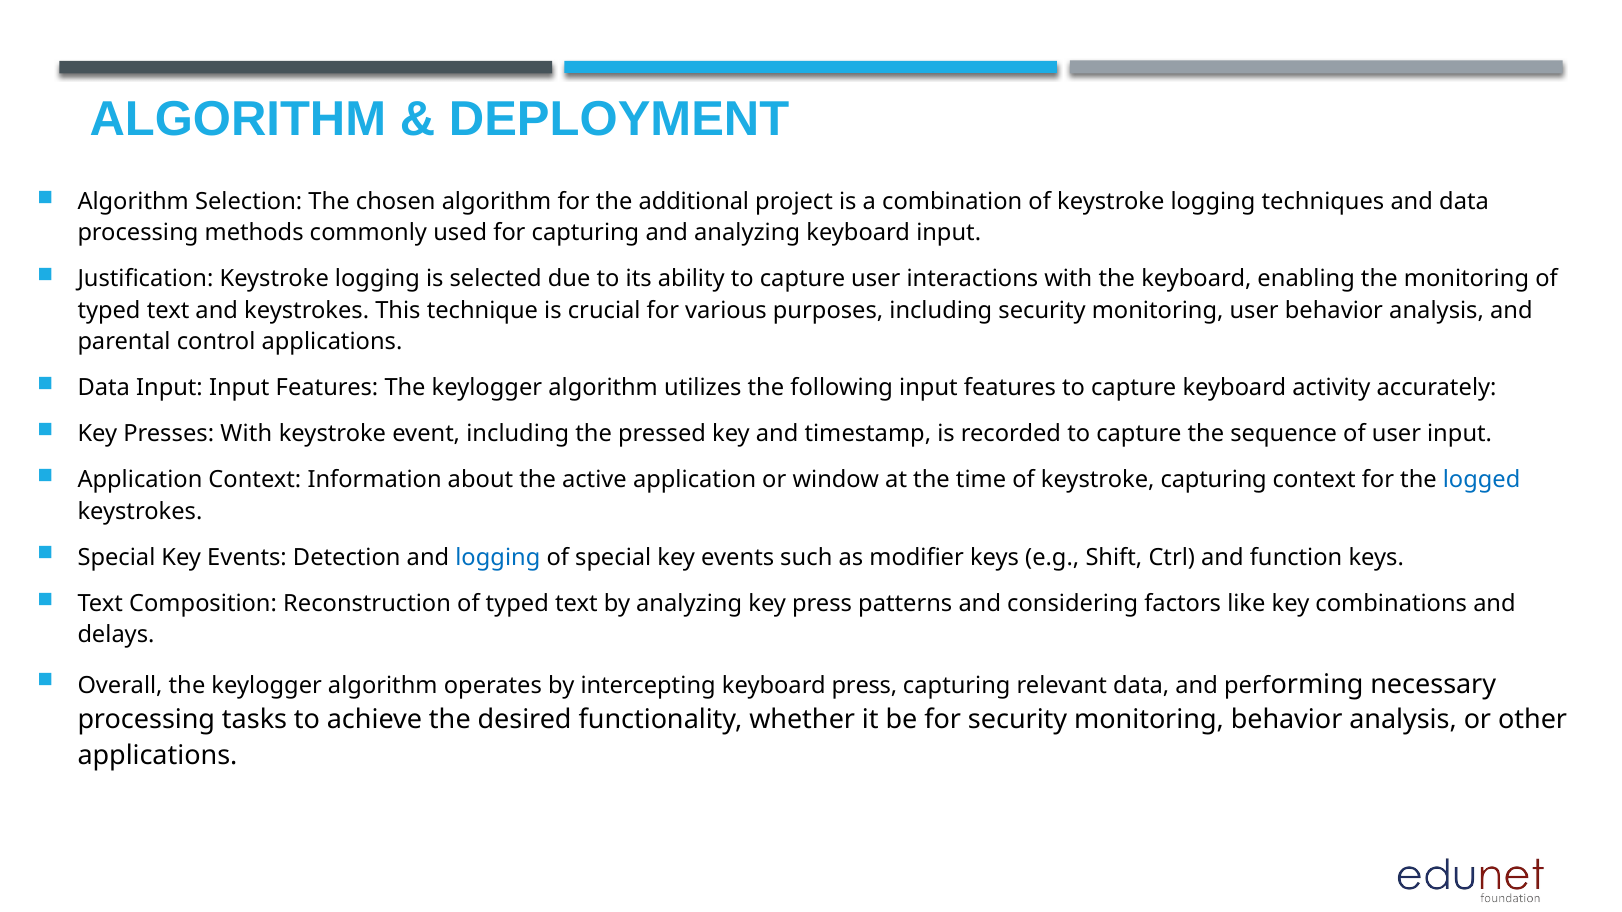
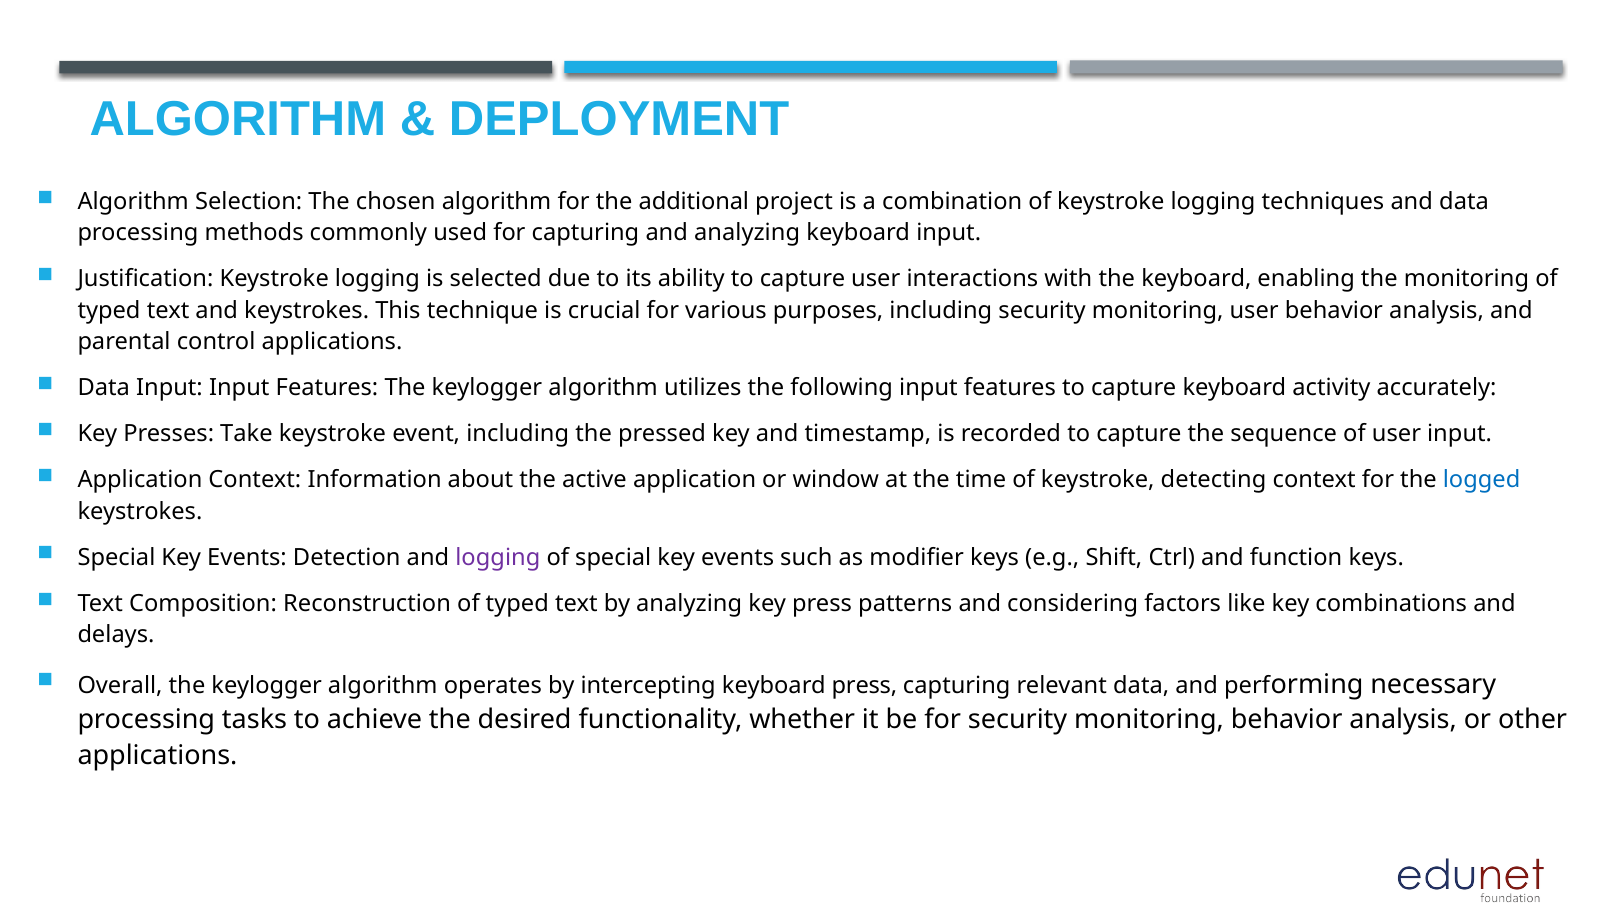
Presses With: With -> Take
keystroke capturing: capturing -> detecting
logging at (498, 558) colour: blue -> purple
